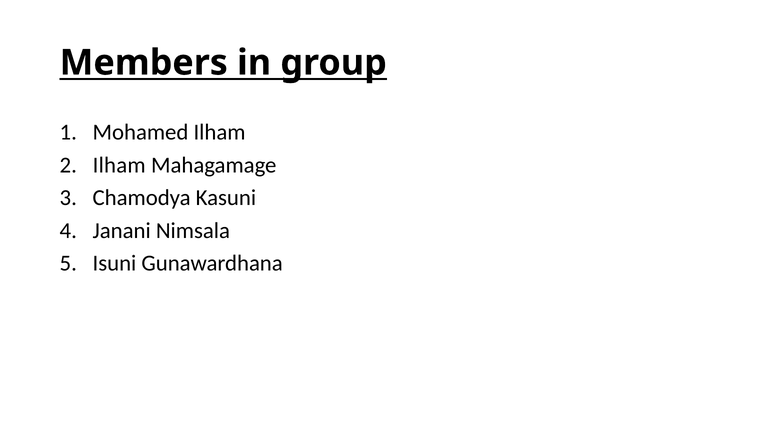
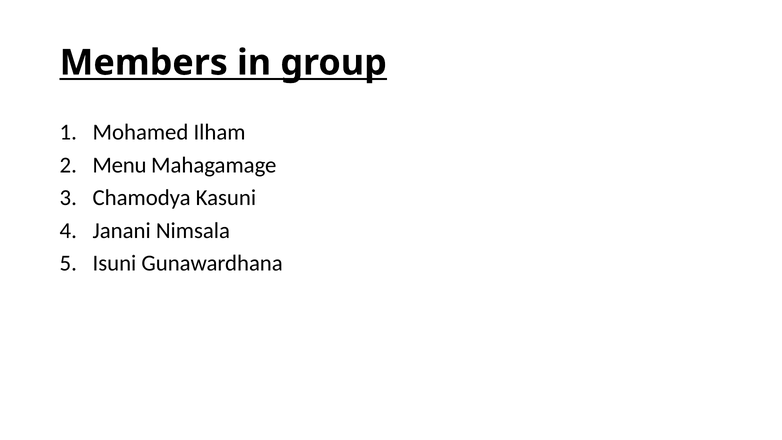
Ilham at (119, 165): Ilham -> Menu
